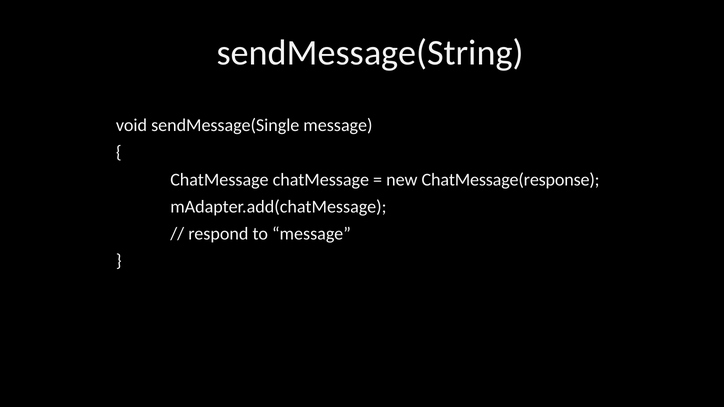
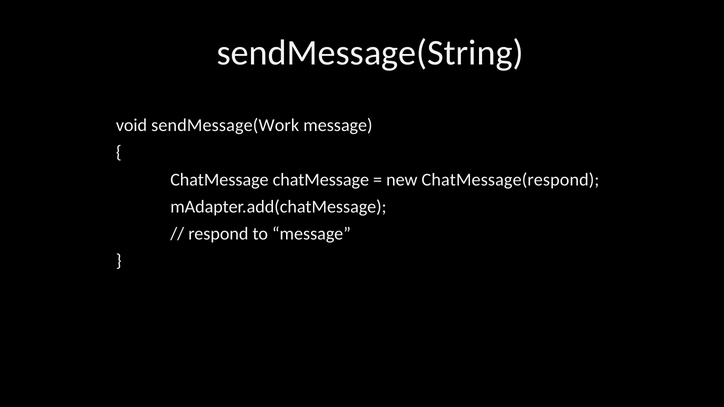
sendMessage(Single: sendMessage(Single -> sendMessage(Work
ChatMessage(response: ChatMessage(response -> ChatMessage(respond
